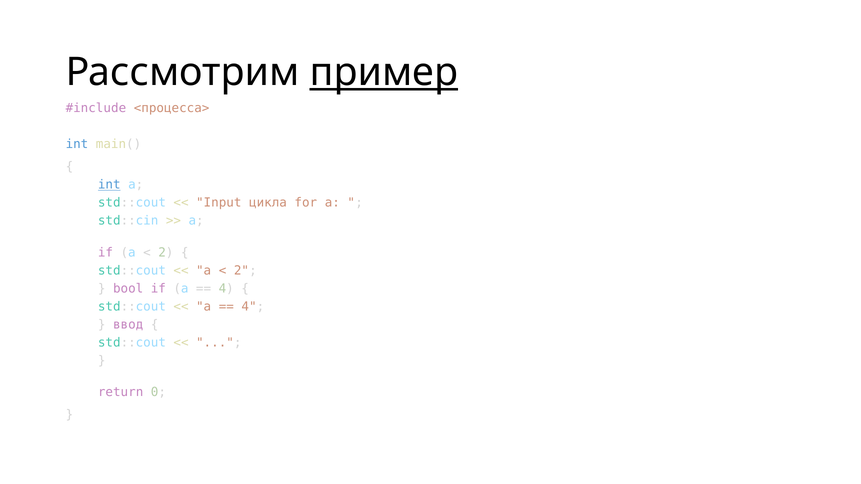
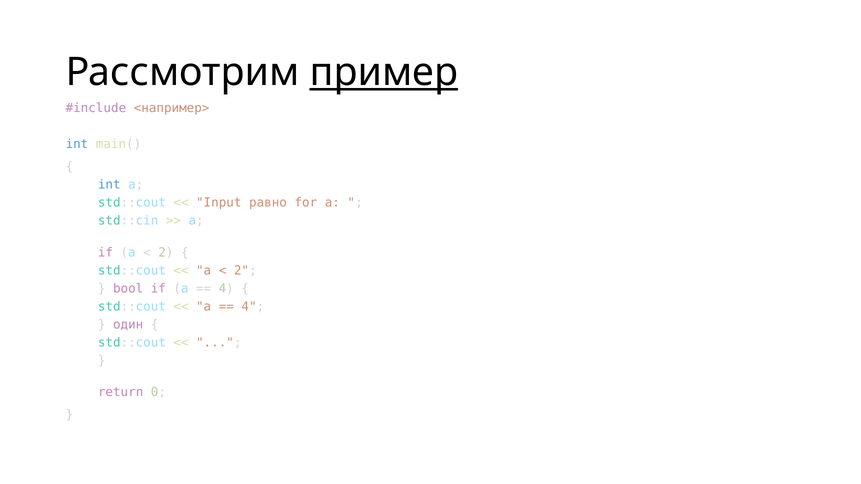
<процесса>: <процесса> -> <например>
int at (109, 185) underline: present -> none
цикла: цикла -> равно
ввод: ввод -> один
